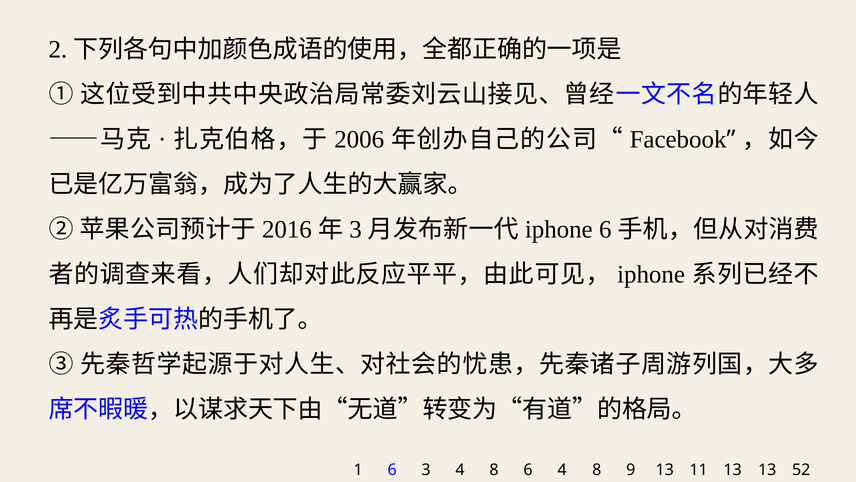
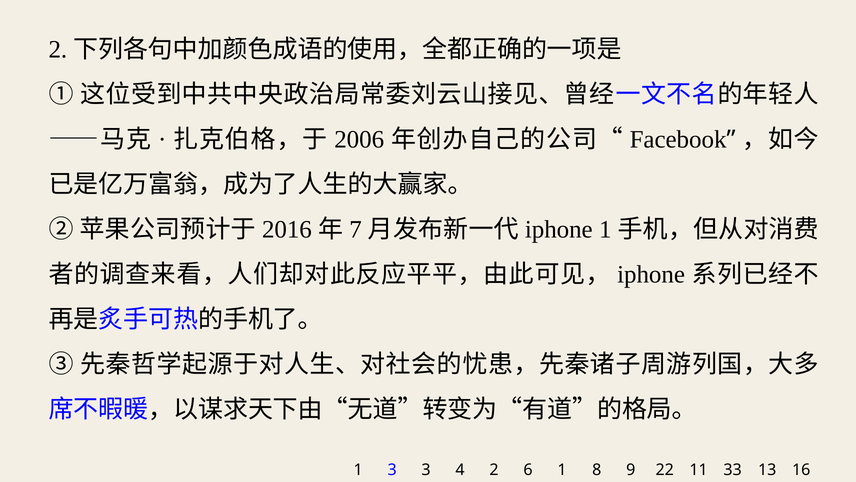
3 at (356, 229): 3 -> 7
6 at (605, 229): 6 -> 1
1 6: 6 -> 3
4 8: 8 -> 2
6 4: 4 -> 1
9 13: 13 -> 22
11 13: 13 -> 33
52: 52 -> 16
